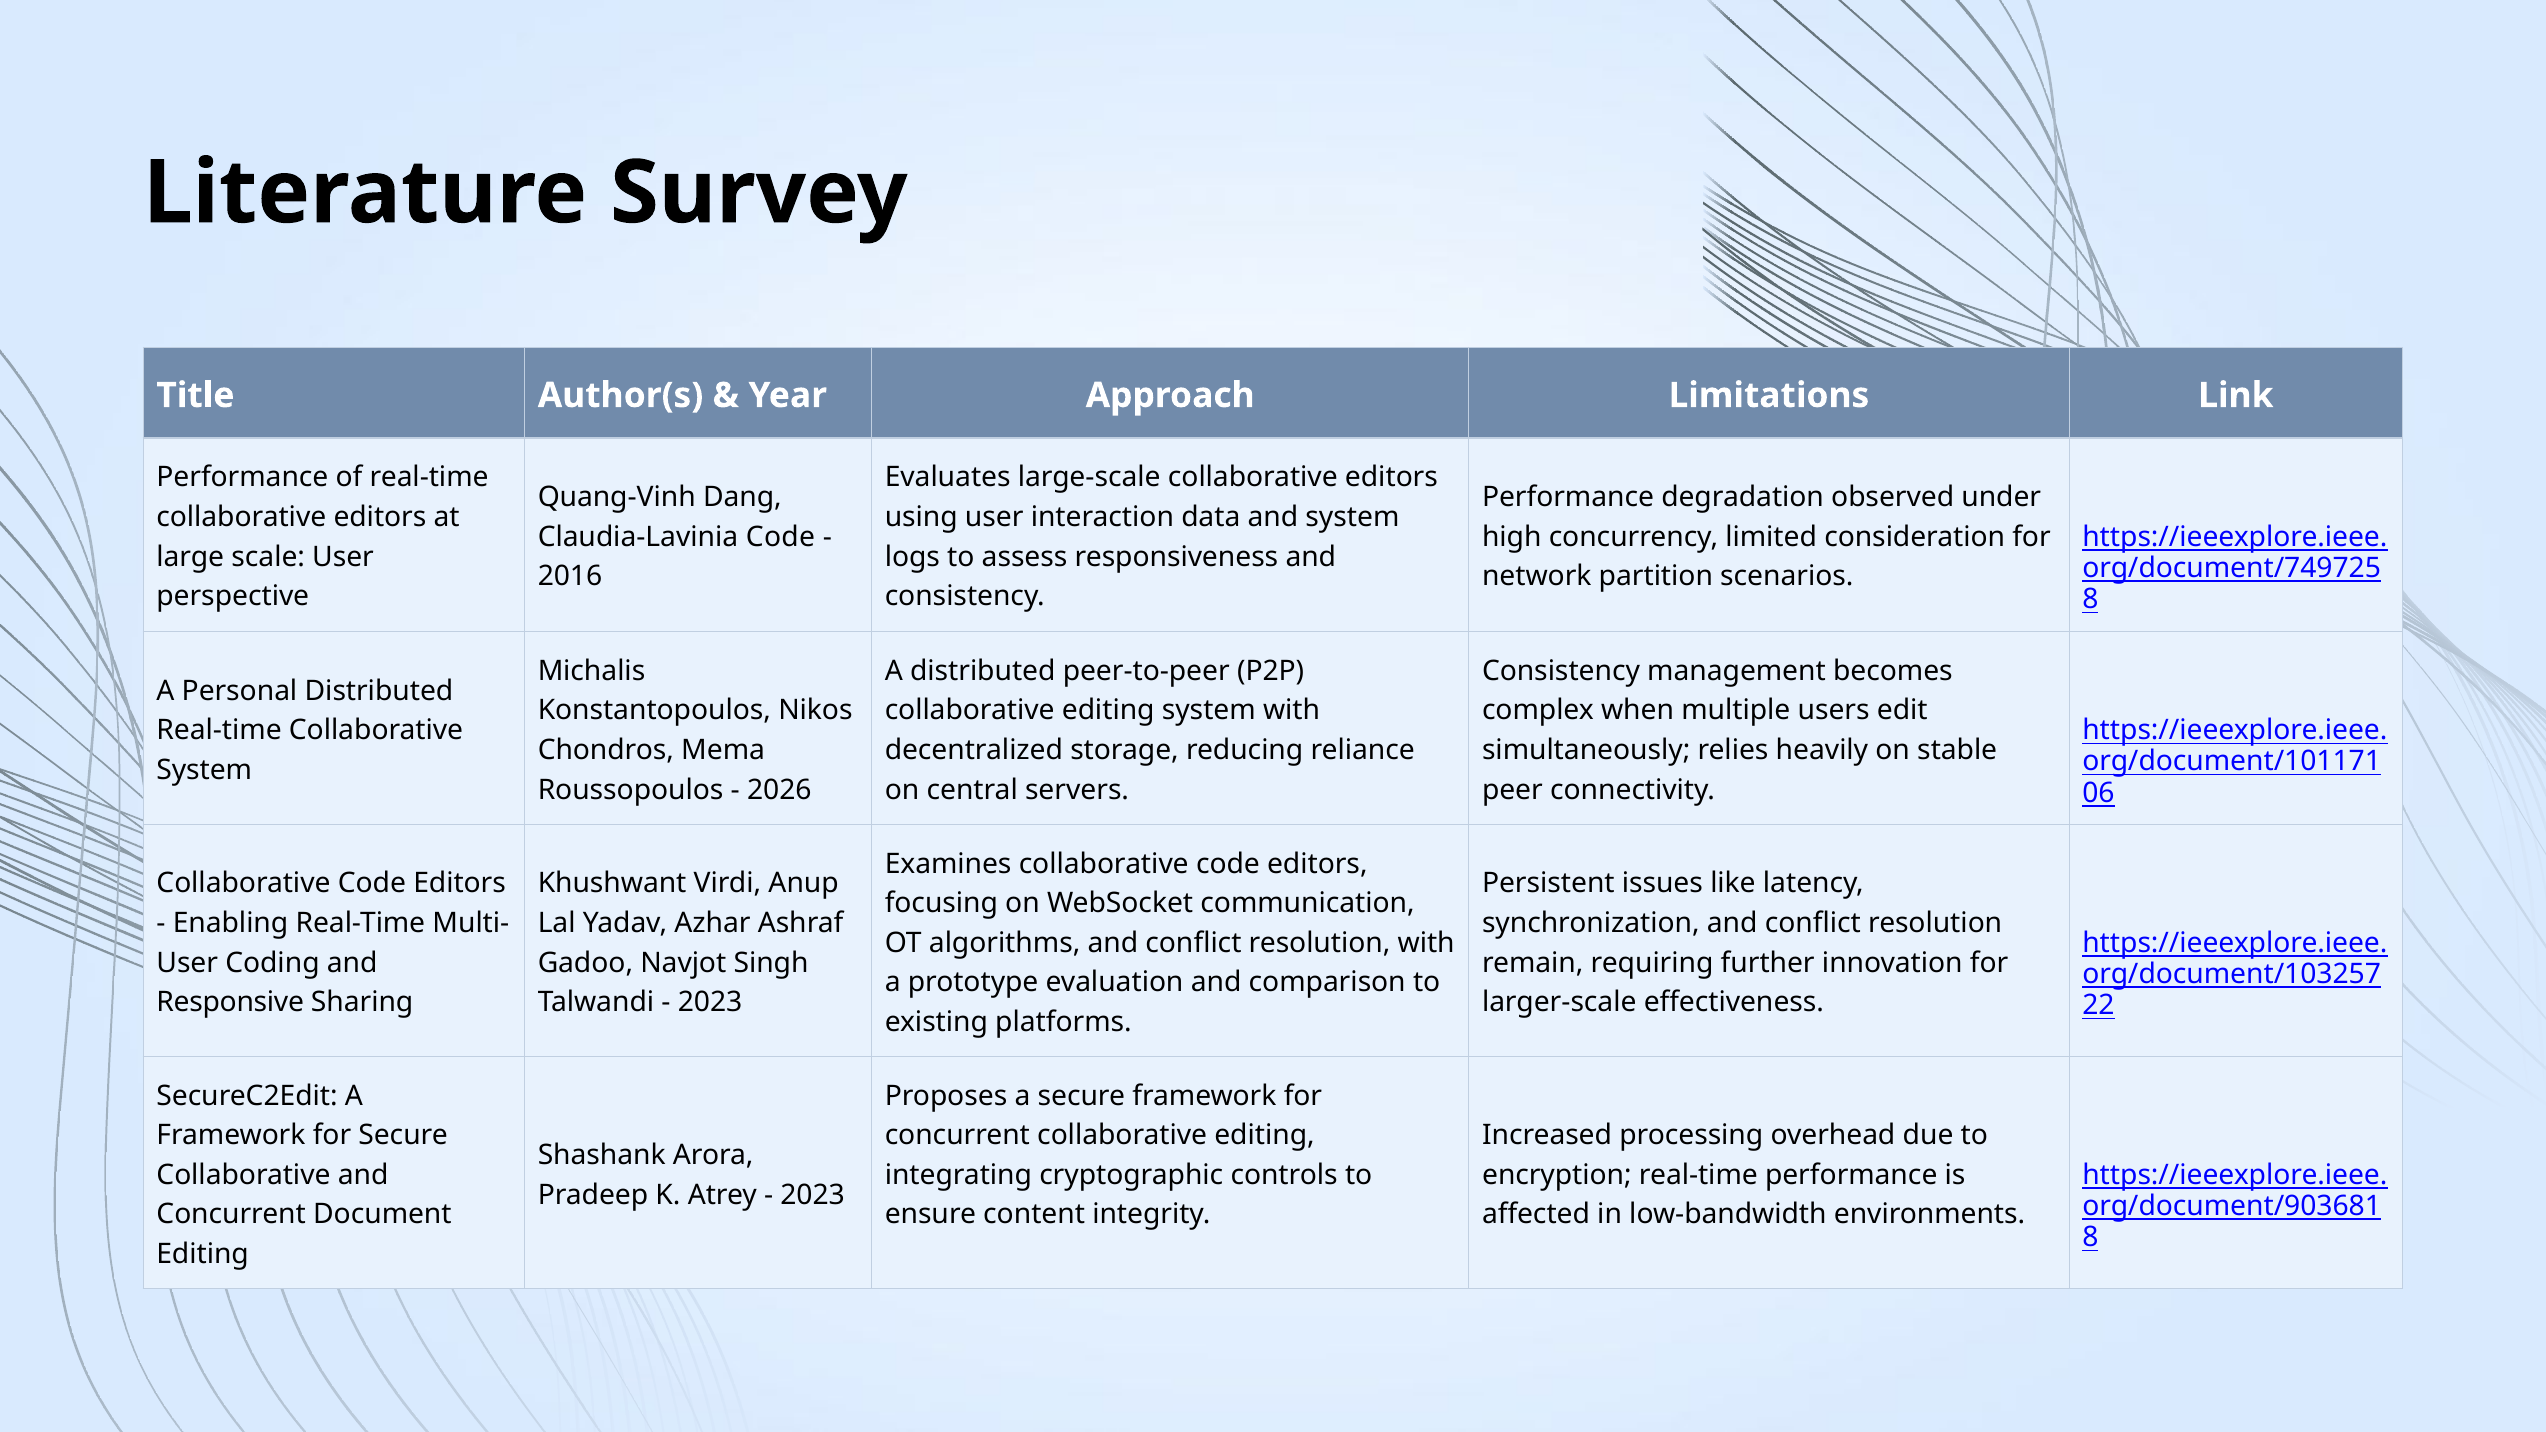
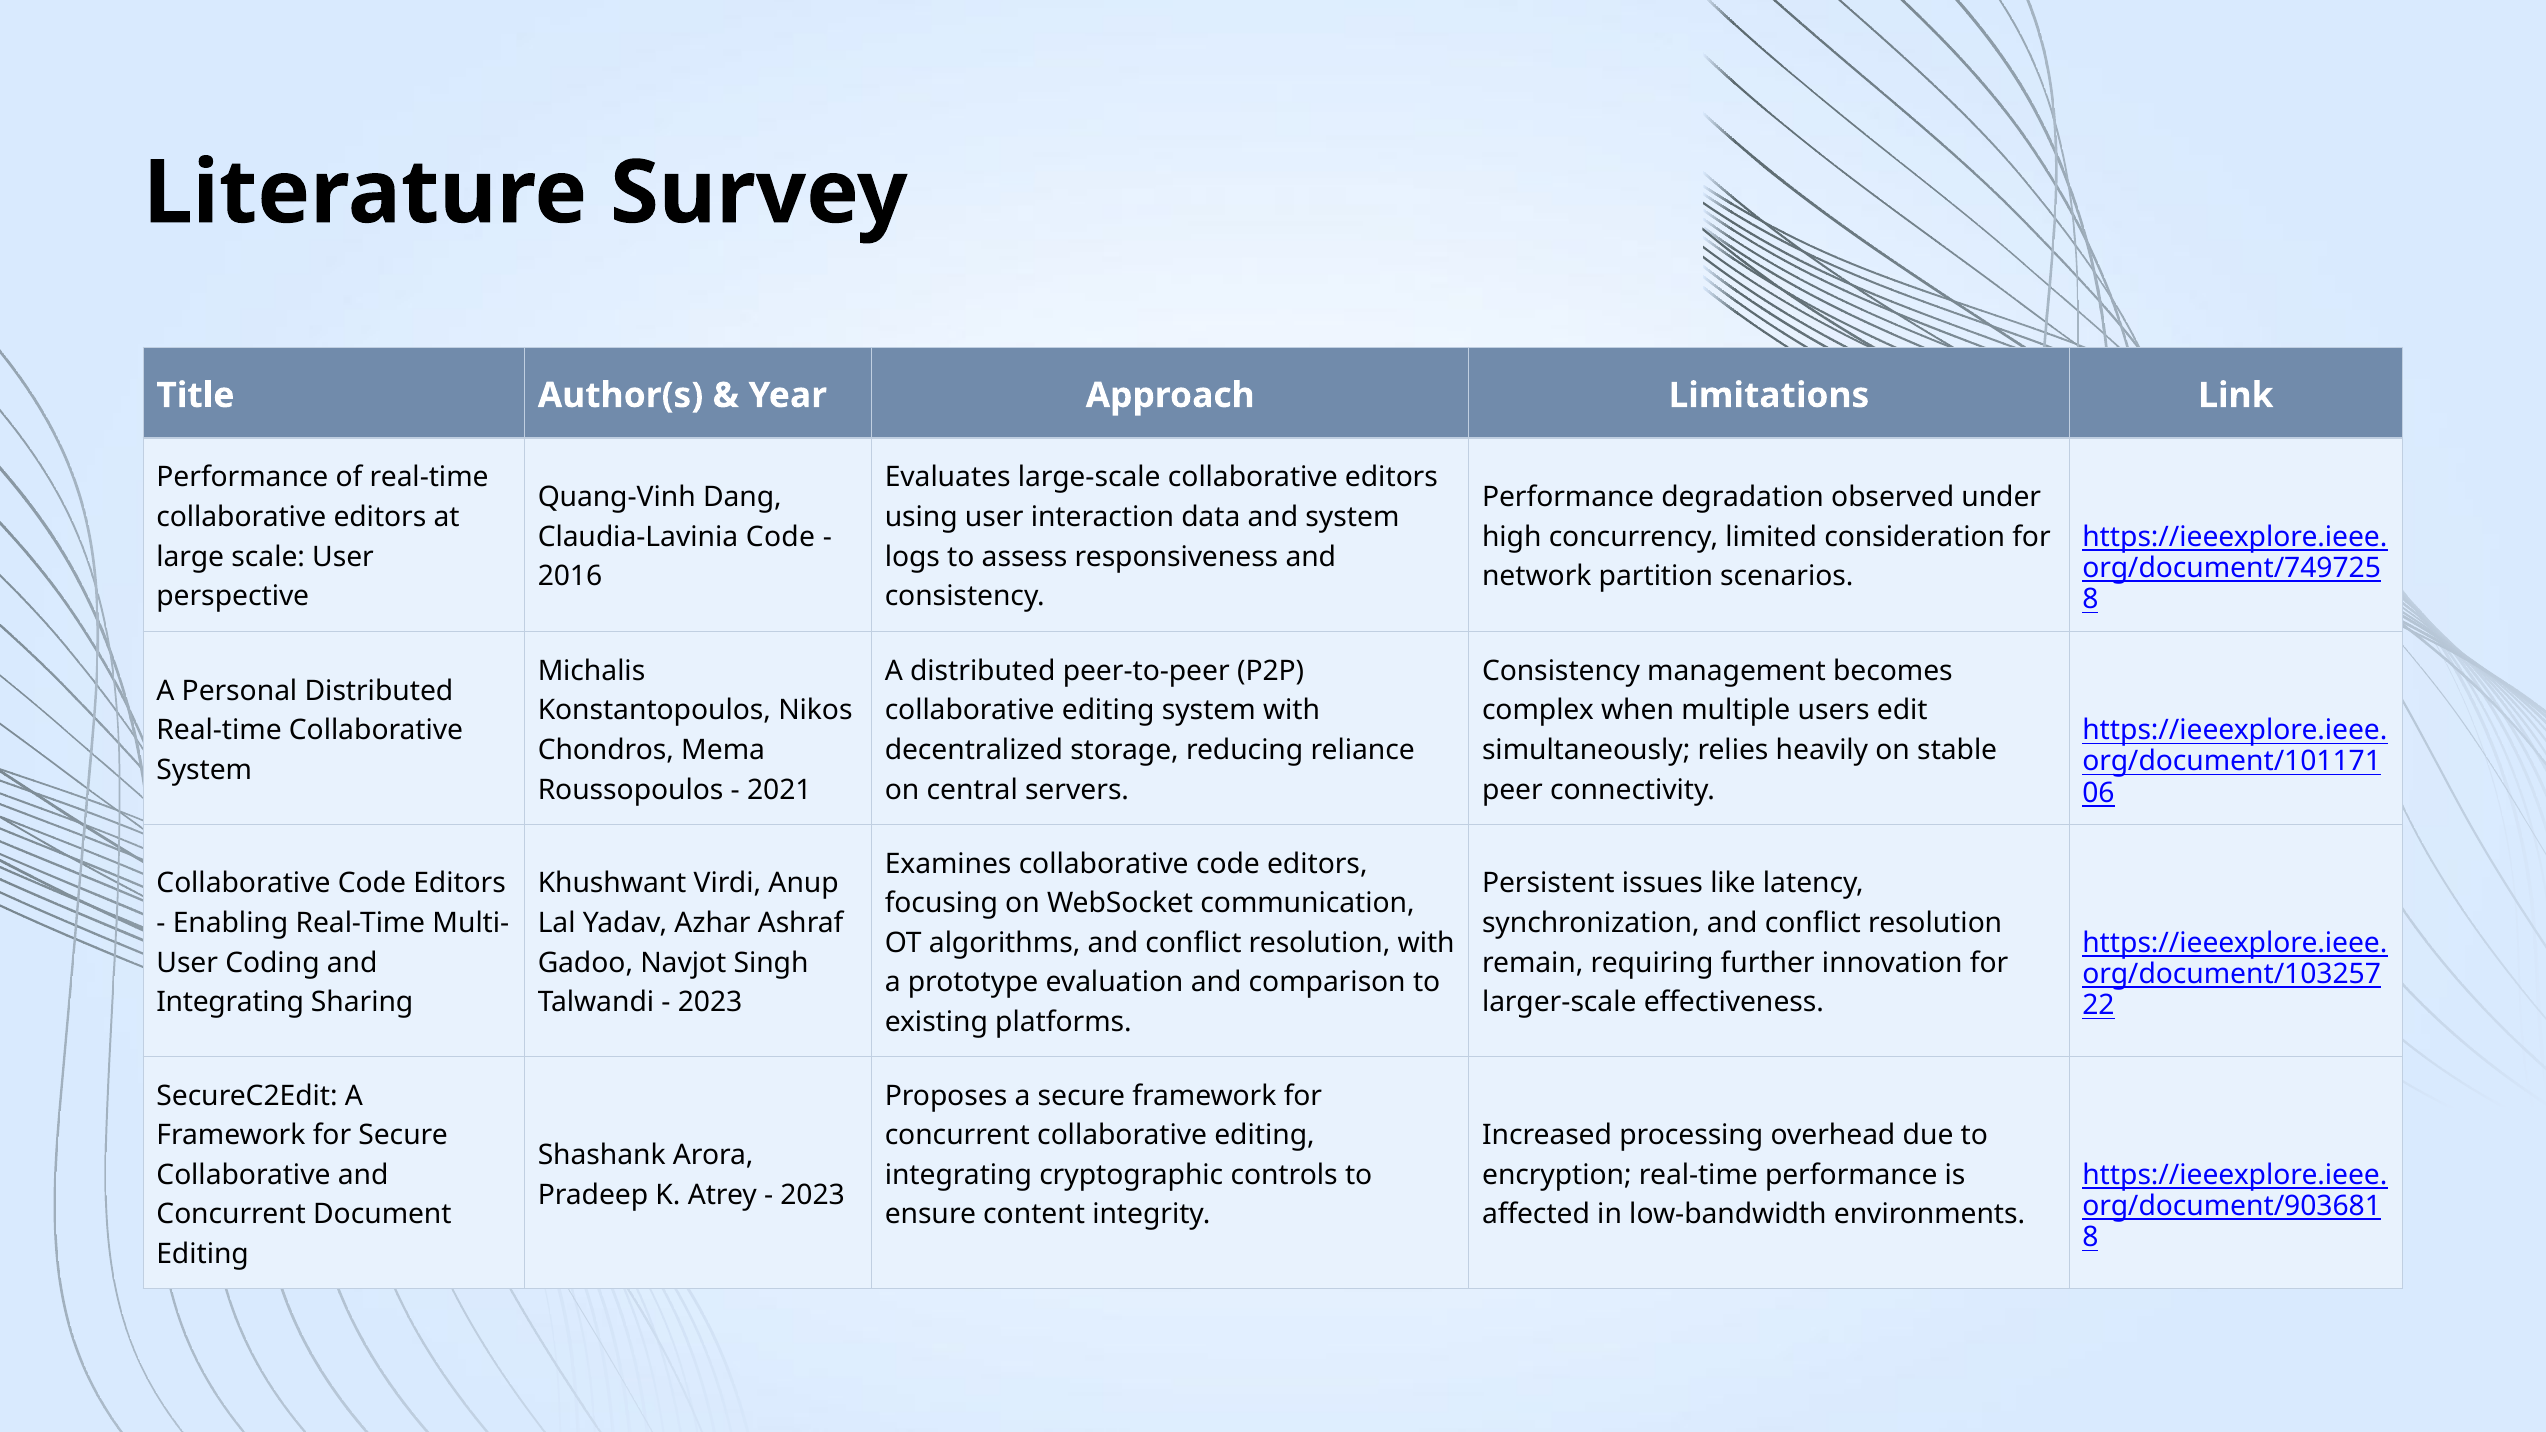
2026: 2026 -> 2021
Responsive at (230, 1002): Responsive -> Integrating
